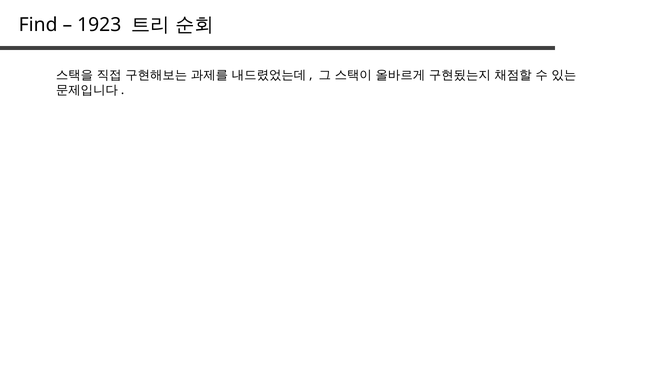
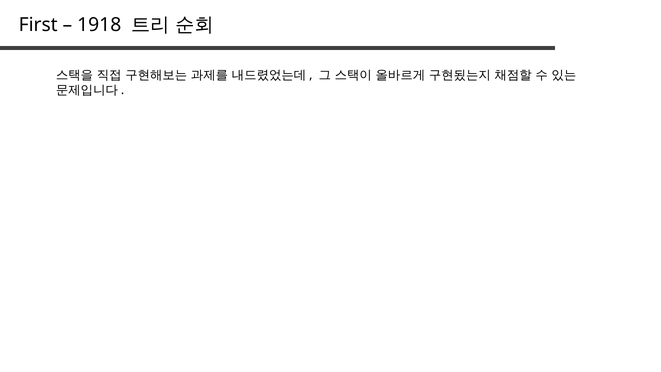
Find: Find -> First
1923: 1923 -> 1918
